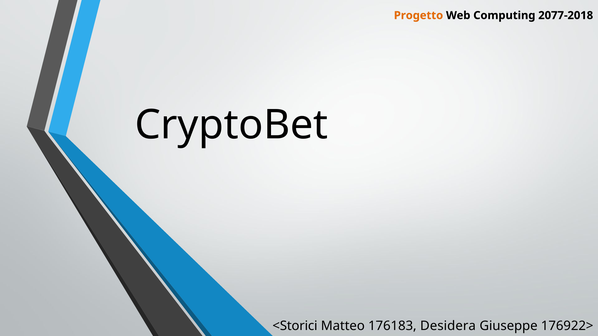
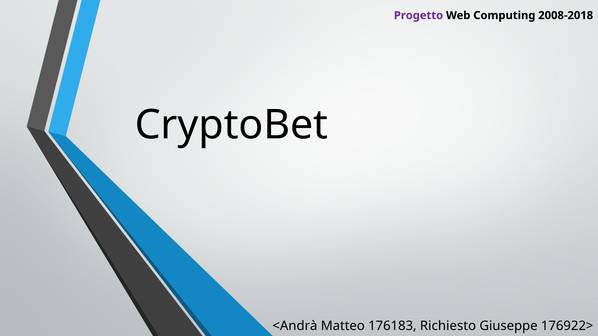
Progetto colour: orange -> purple
2077-2018: 2077-2018 -> 2008-2018
<Storici: <Storici -> <Andrà
Desidera: Desidera -> Richiesto
